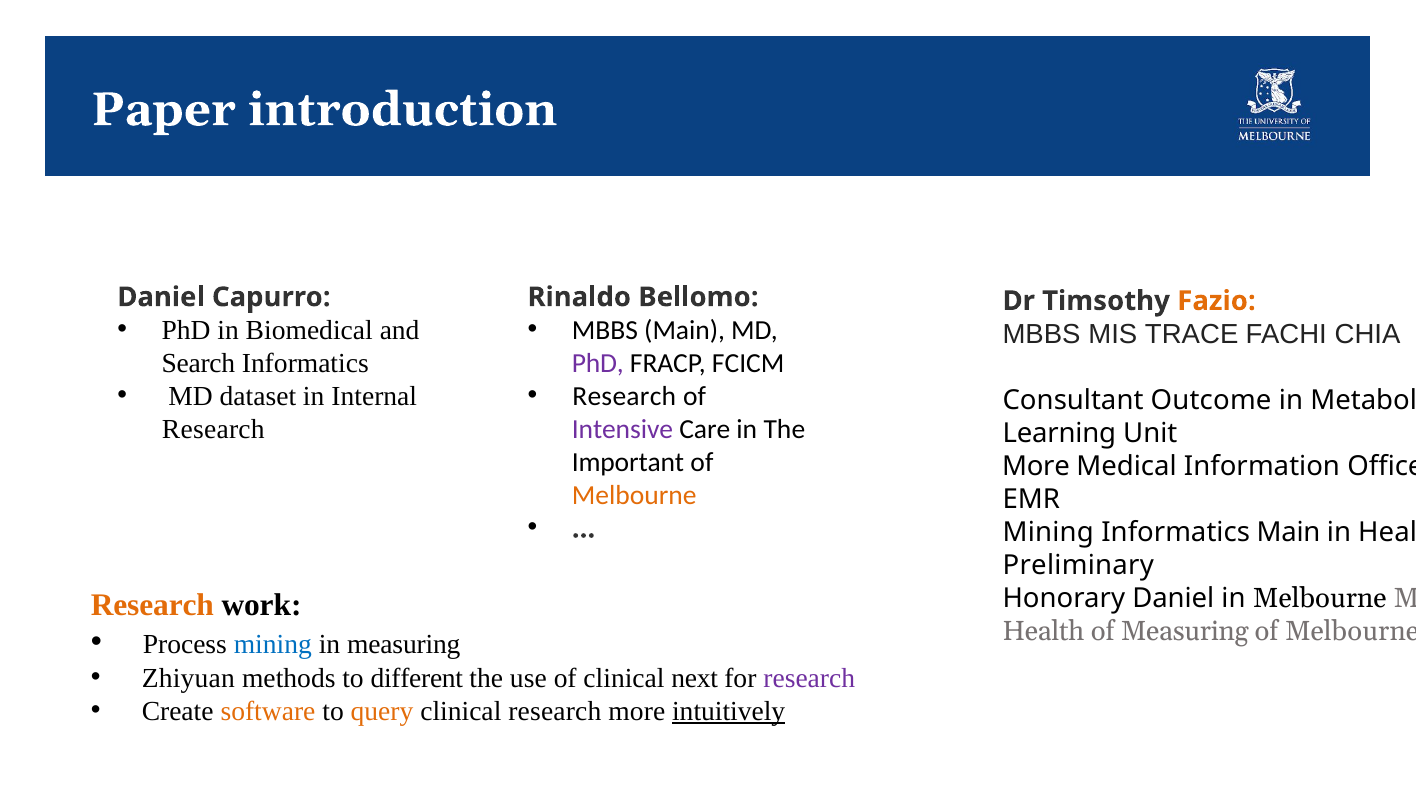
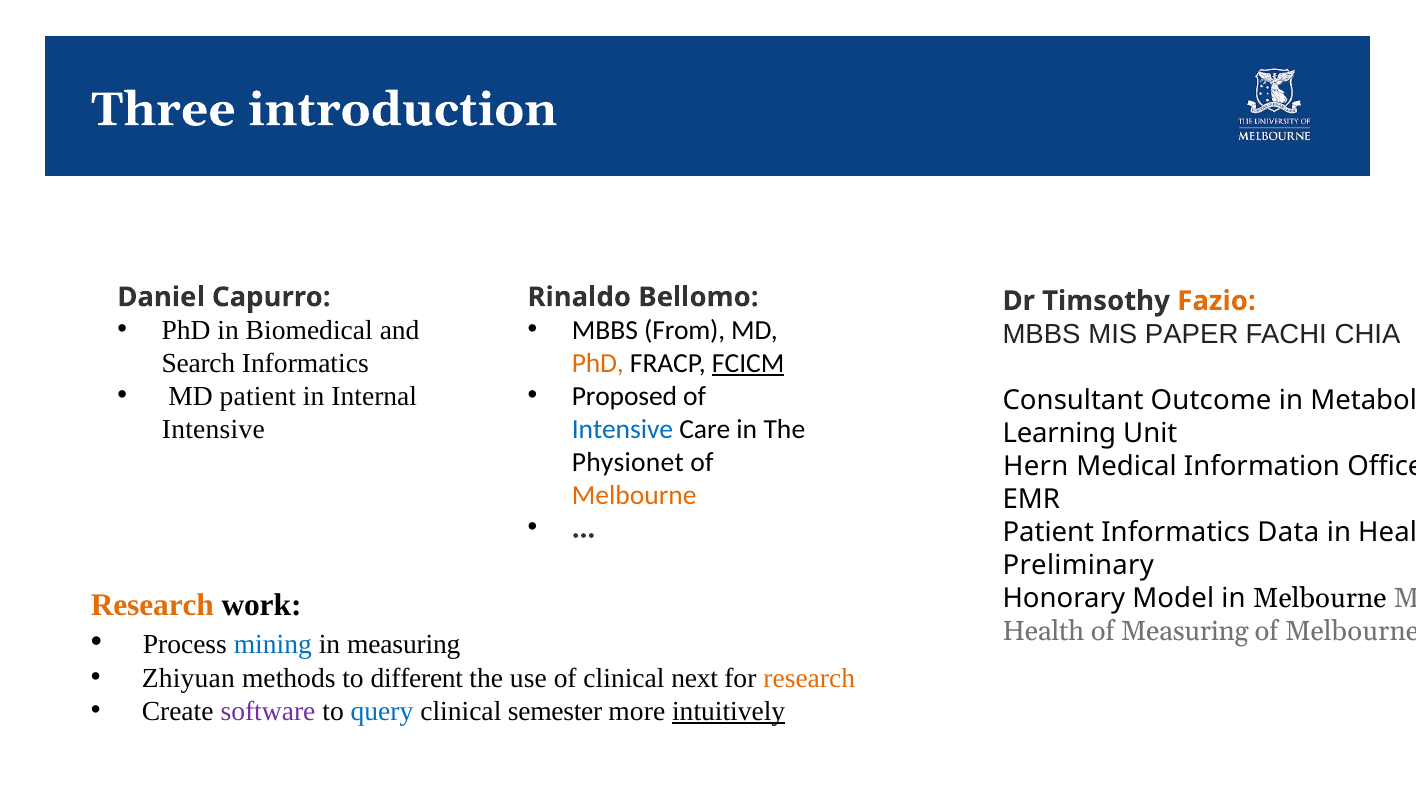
Paper: Paper -> Three
MBBS Main: Main -> From
TRACE: TRACE -> PAPER
PhD at (598, 363) colour: purple -> orange
FCICM underline: none -> present
MD dataset: dataset -> patient
Research at (624, 396): Research -> Proposed
Research at (213, 430): Research -> Intensive
Intensive at (622, 430) colour: purple -> blue
Important: Important -> Physionet
More at (1036, 466): More -> Hern
Mining at (1048, 533): Mining -> Patient
Informatics Main: Main -> Data
Honorary Daniel: Daniel -> Model
research at (809, 678) colour: purple -> orange
software colour: orange -> purple
query colour: orange -> blue
clinical research: research -> semester
